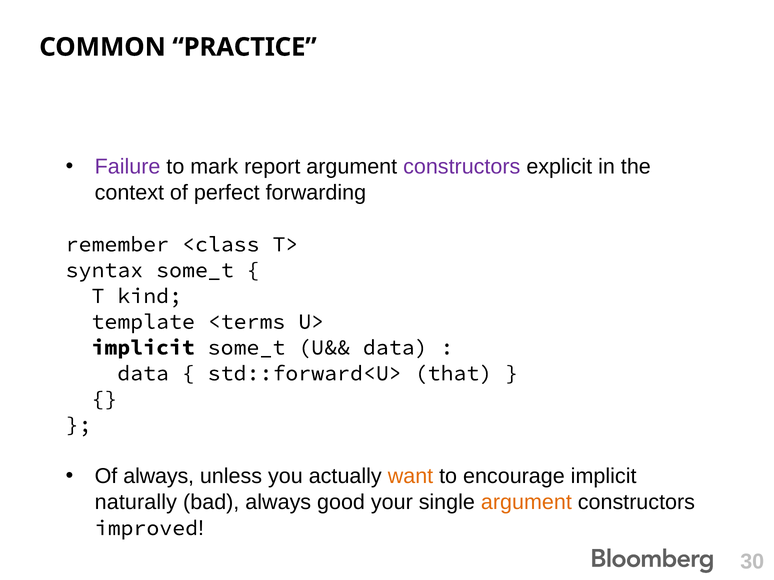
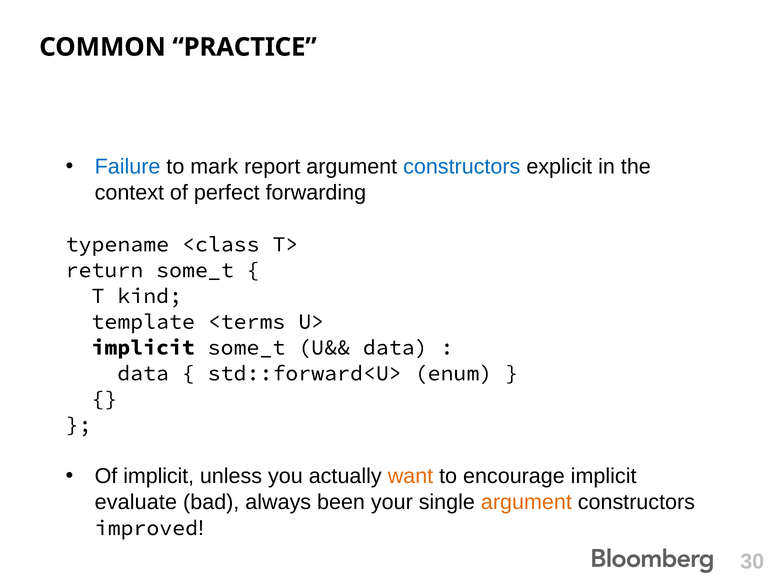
Failure colour: purple -> blue
constructors at (462, 167) colour: purple -> blue
remember: remember -> typename
syntax: syntax -> return
that: that -> enum
Of always: always -> implicit
naturally: naturally -> evaluate
good: good -> been
